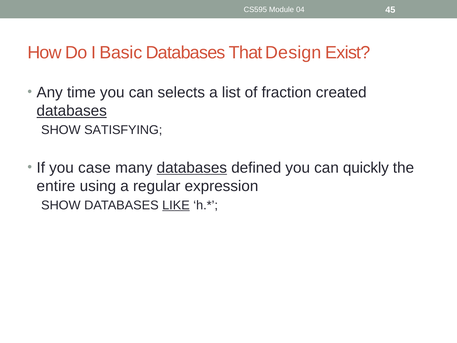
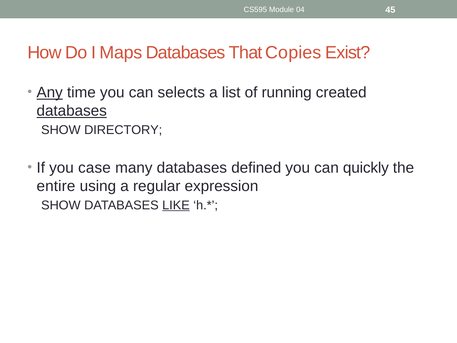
Basic: Basic -> Maps
Design: Design -> Copies
Any underline: none -> present
fraction: fraction -> running
SATISFYING: SATISFYING -> DIRECTORY
databases at (192, 168) underline: present -> none
